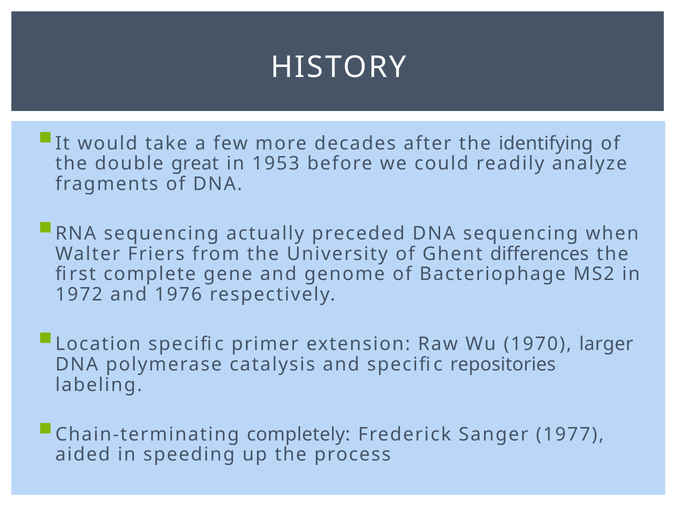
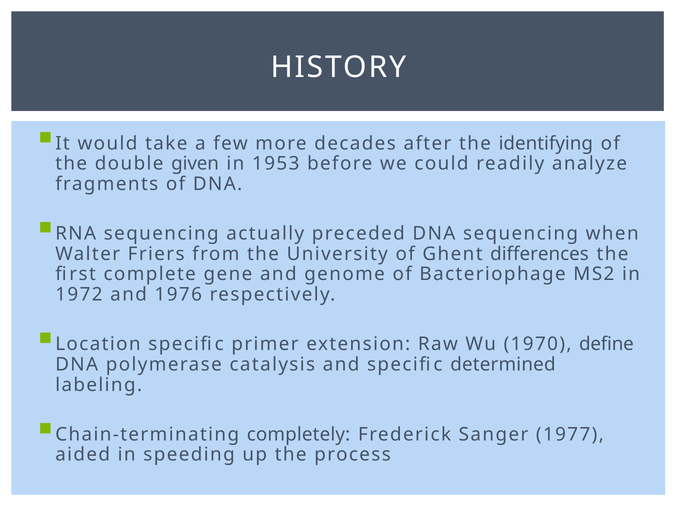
great: great -> given
larger: larger -> define
repositories: repositories -> determined
